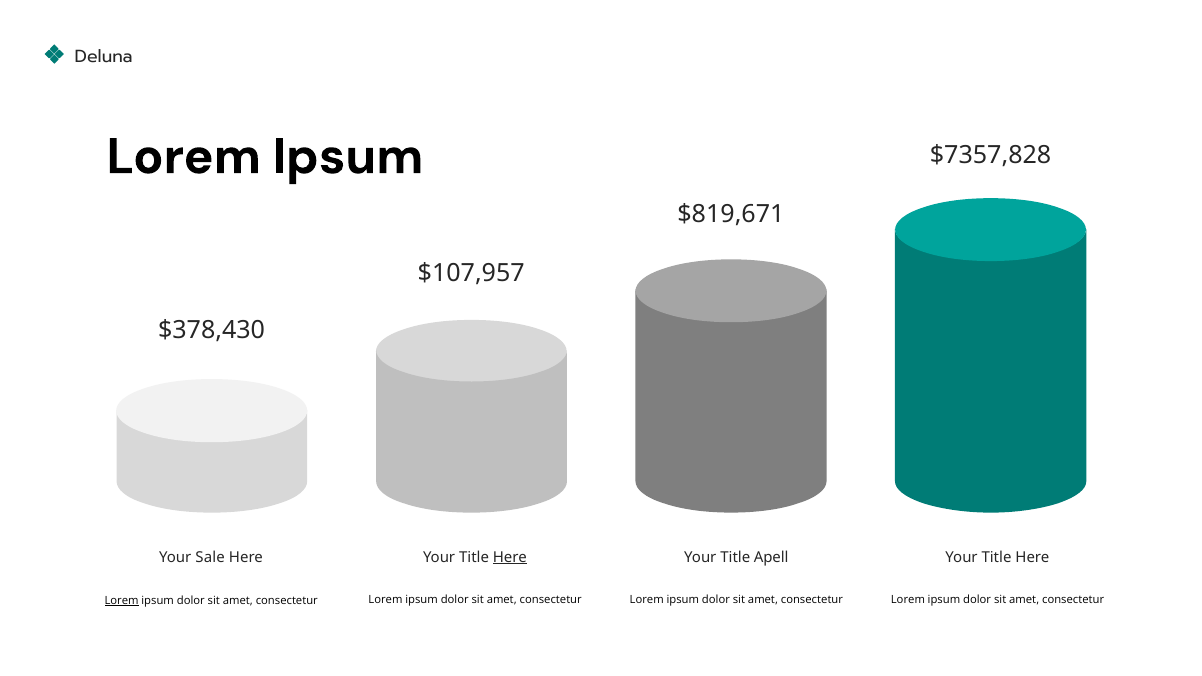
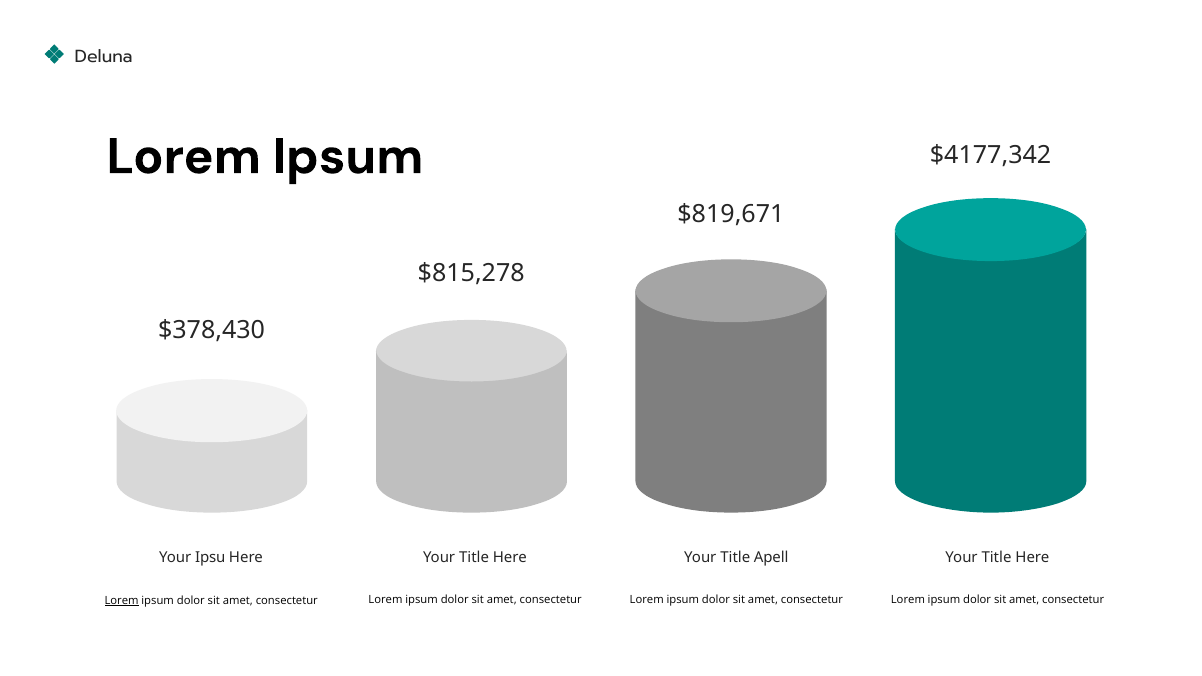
$7357,828: $7357,828 -> $4177,342
$107,957: $107,957 -> $815,278
Here at (510, 557) underline: present -> none
Sale: Sale -> Ipsu
